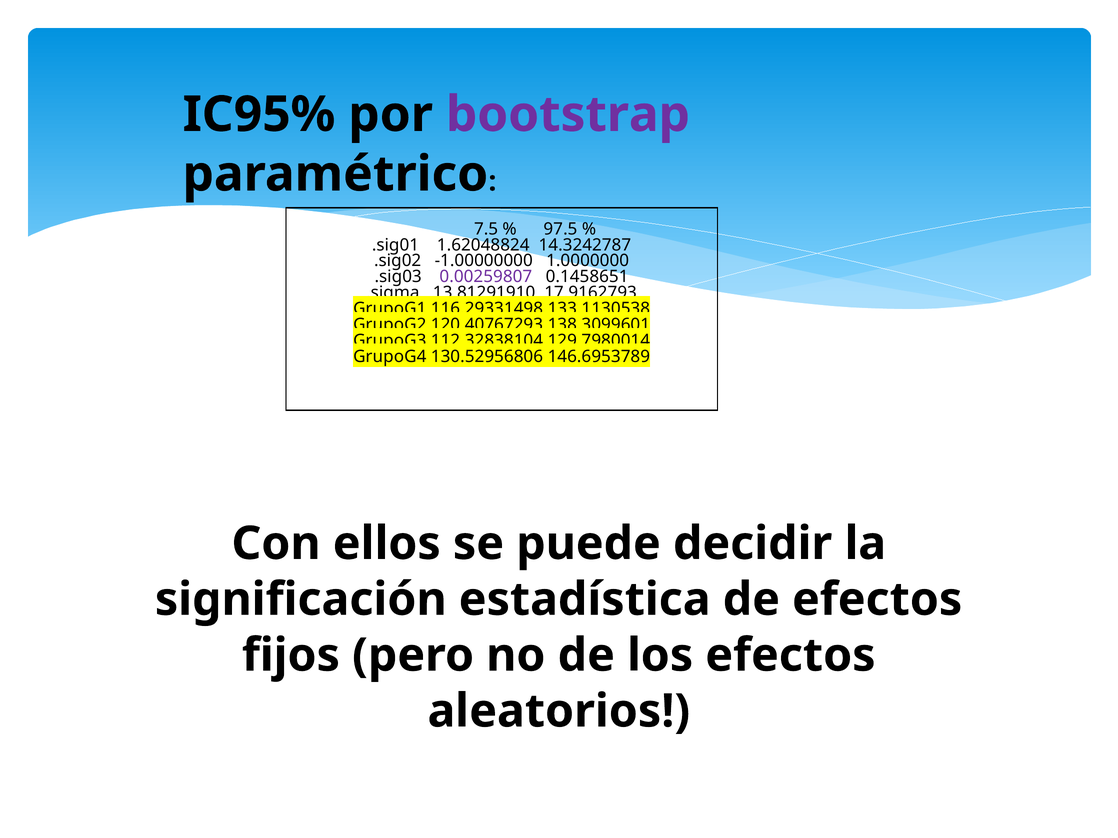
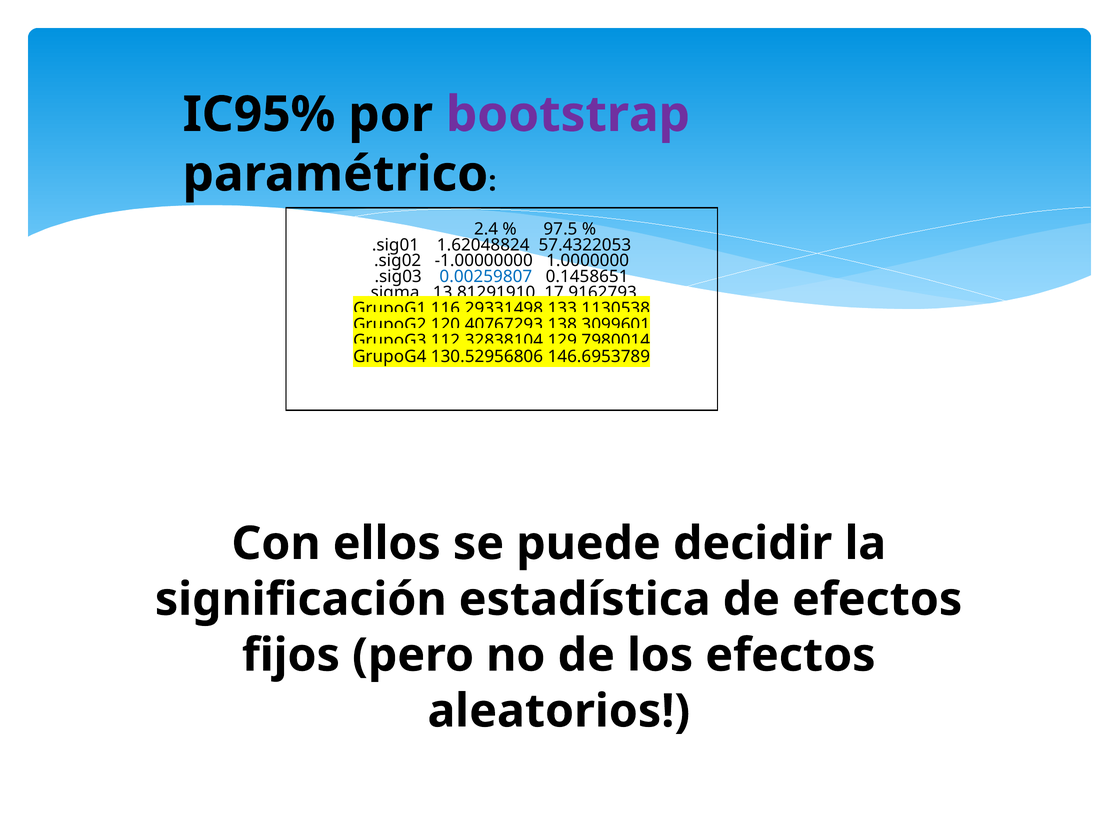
7.5: 7.5 -> 2.4
14.3242787: 14.3242787 -> 57.4322053
0.00259807 colour: purple -> blue
